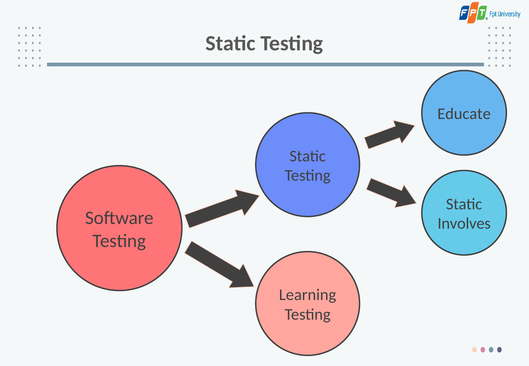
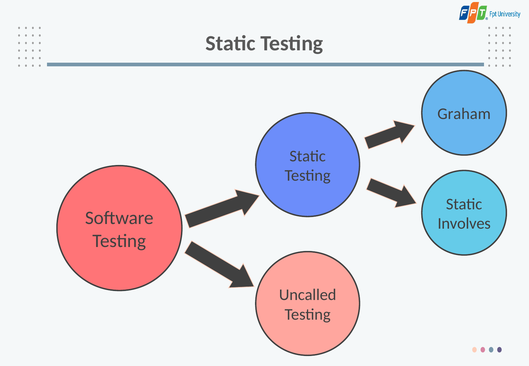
Educate: Educate -> Graham
Learning: Learning -> Uncalled
